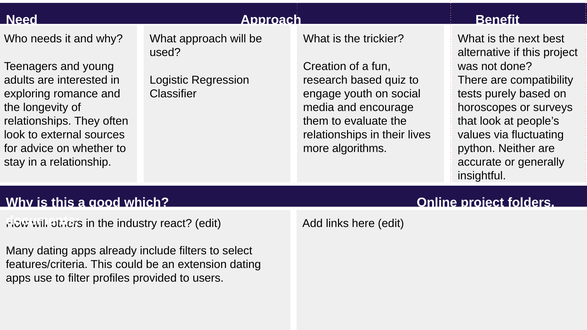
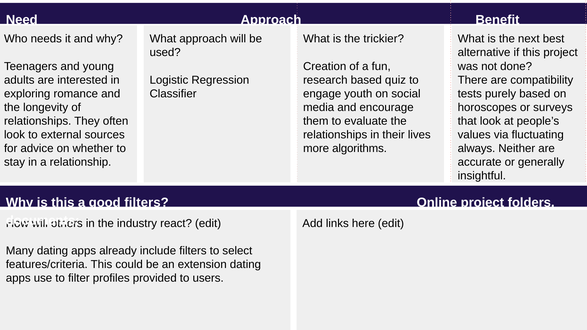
python: python -> always
good which: which -> filters
